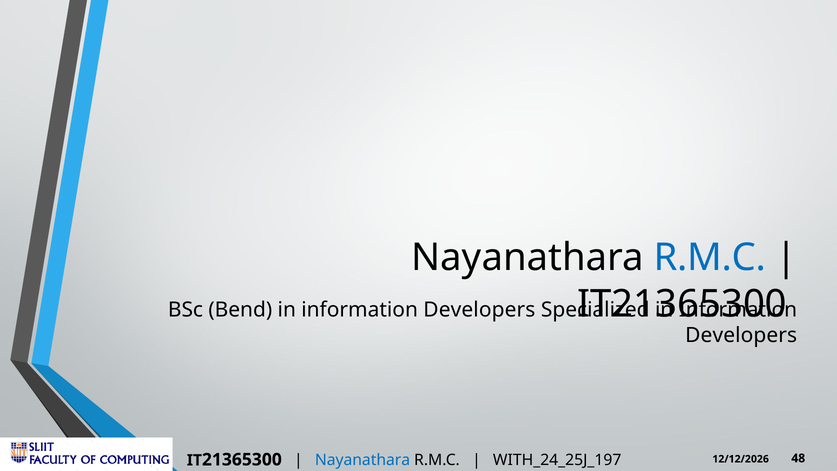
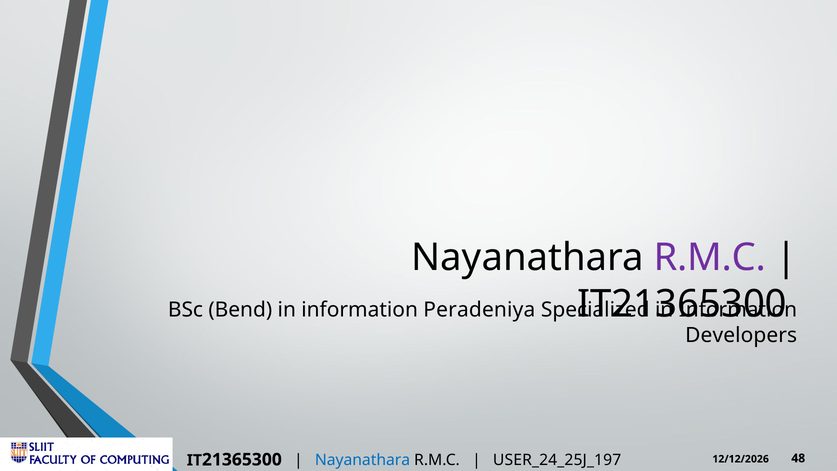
R.M.C at (710, 258) colour: blue -> purple
Developers at (479, 310): Developers -> Peradeniya
WITH_24_25J_197: WITH_24_25J_197 -> USER_24_25J_197
